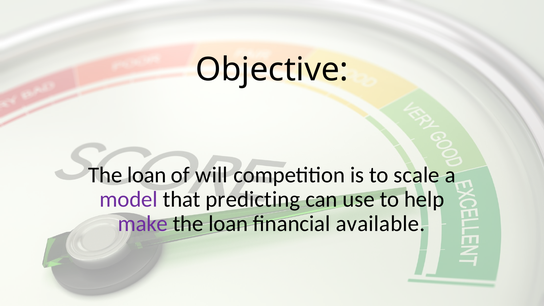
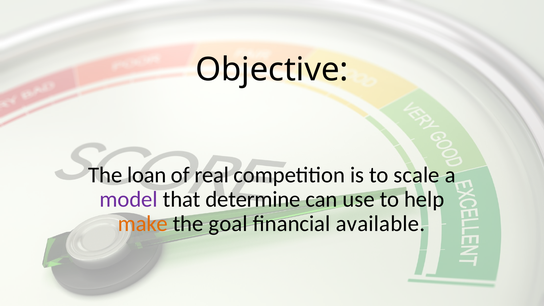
will: will -> real
predicting: predicting -> determine
make colour: purple -> orange
loan at (228, 224): loan -> goal
